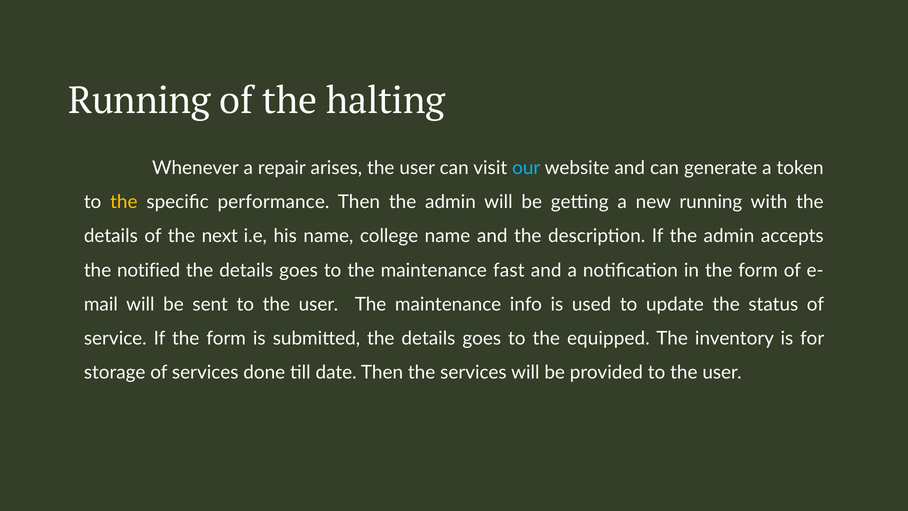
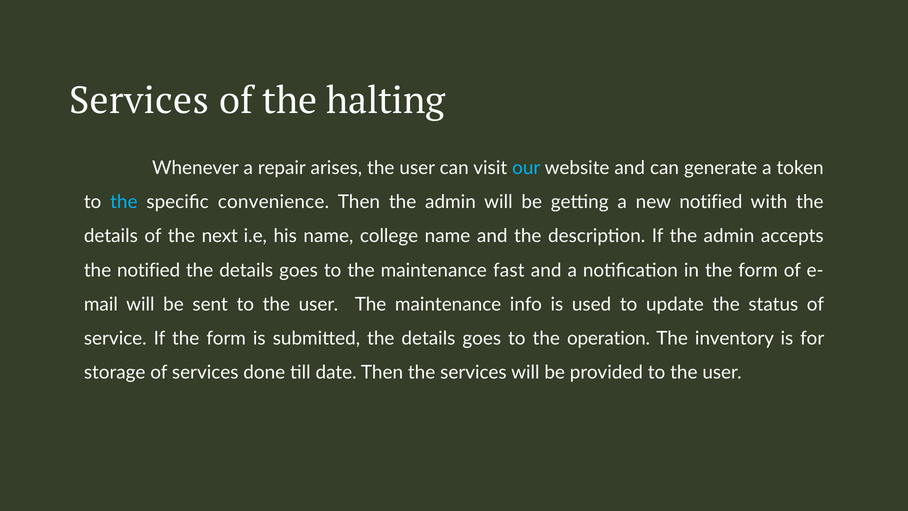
Running at (140, 101): Running -> Services
the at (124, 202) colour: yellow -> light blue
performance: performance -> convenience
new running: running -> notified
equipped: equipped -> operation
